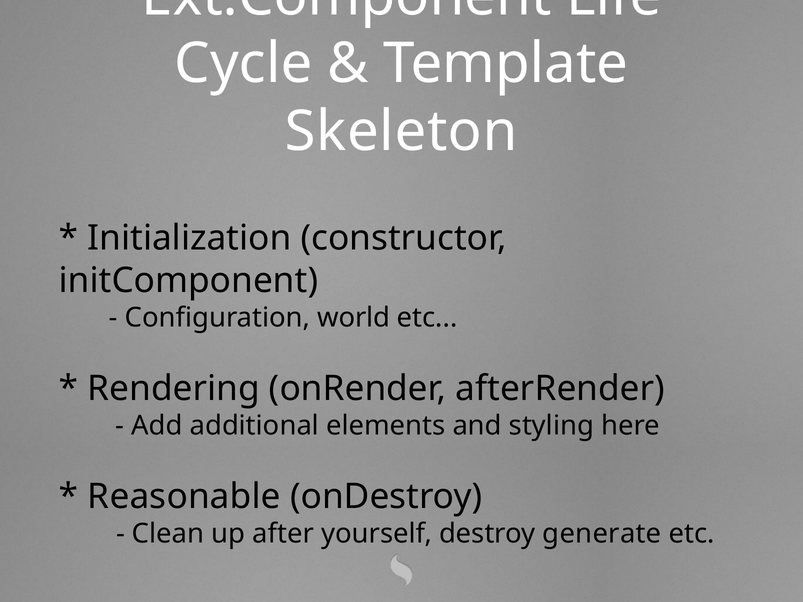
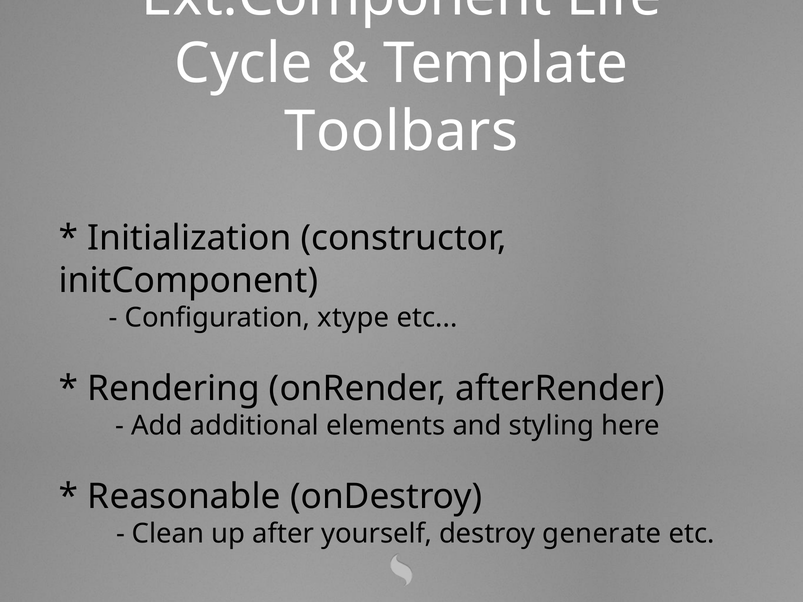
Skeleton: Skeleton -> Toolbars
world: world -> xtype
